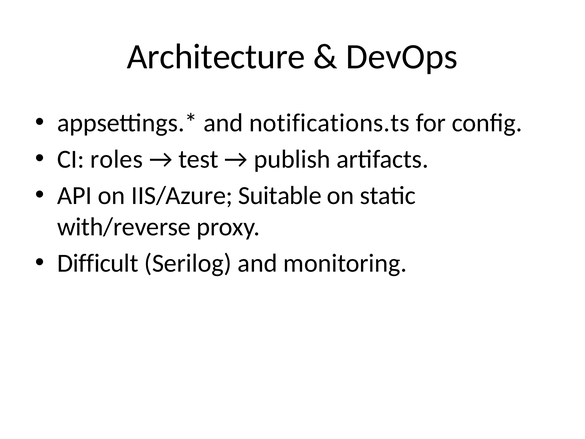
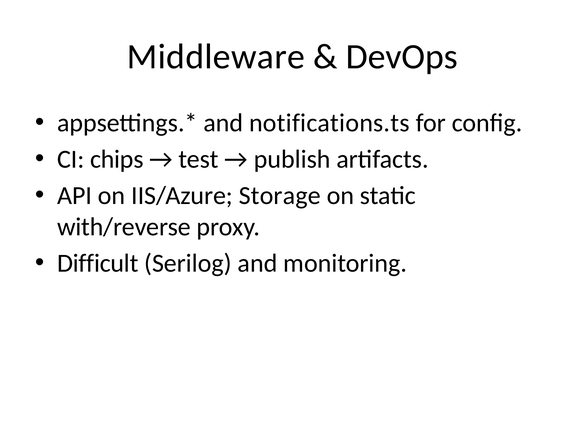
Architecture: Architecture -> Middleware
roles: roles -> chips
Suitable: Suitable -> Storage
